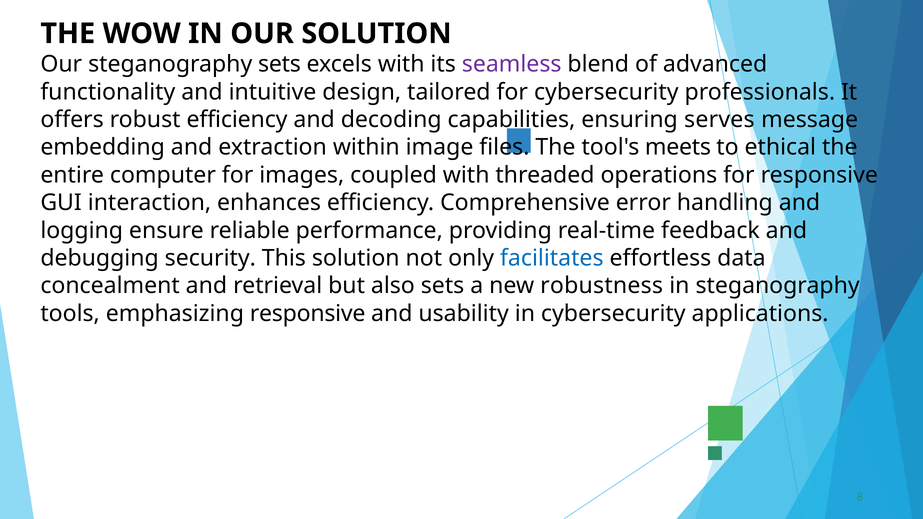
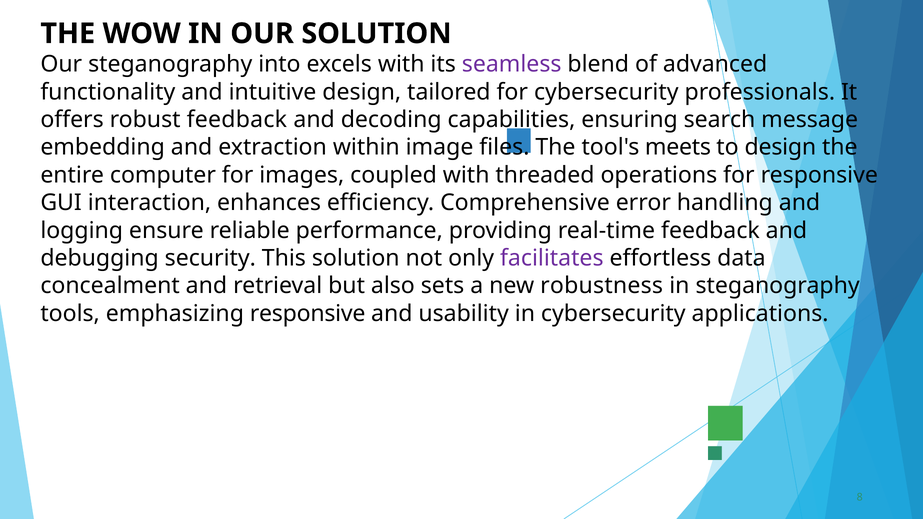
steganography sets: sets -> into
robust efficiency: efficiency -> feedback
serves: serves -> search
to ethical: ethical -> design
facilitates colour: blue -> purple
